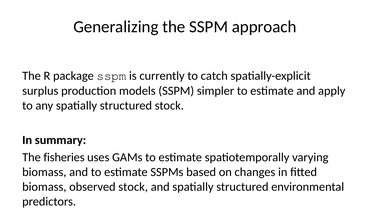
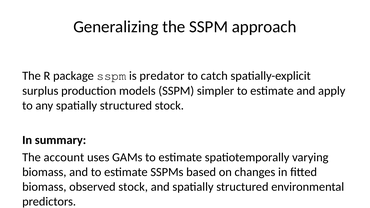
currently: currently -> predator
fisheries: fisheries -> account
